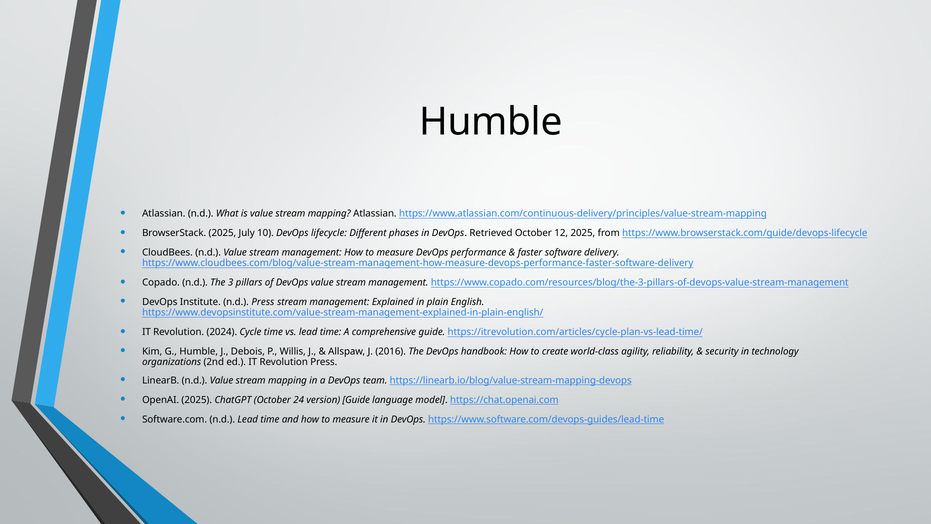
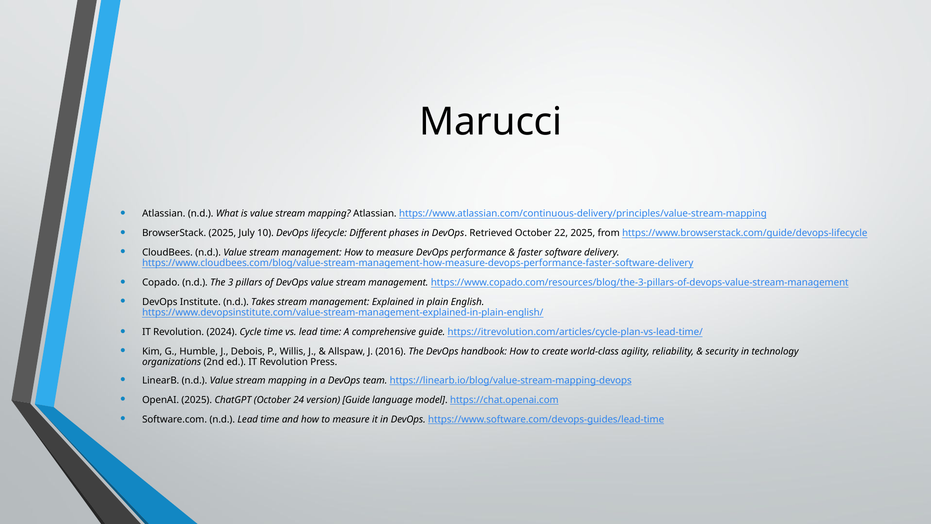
Humble at (491, 122): Humble -> Marucci
12: 12 -> 22
n.d Press: Press -> Takes
